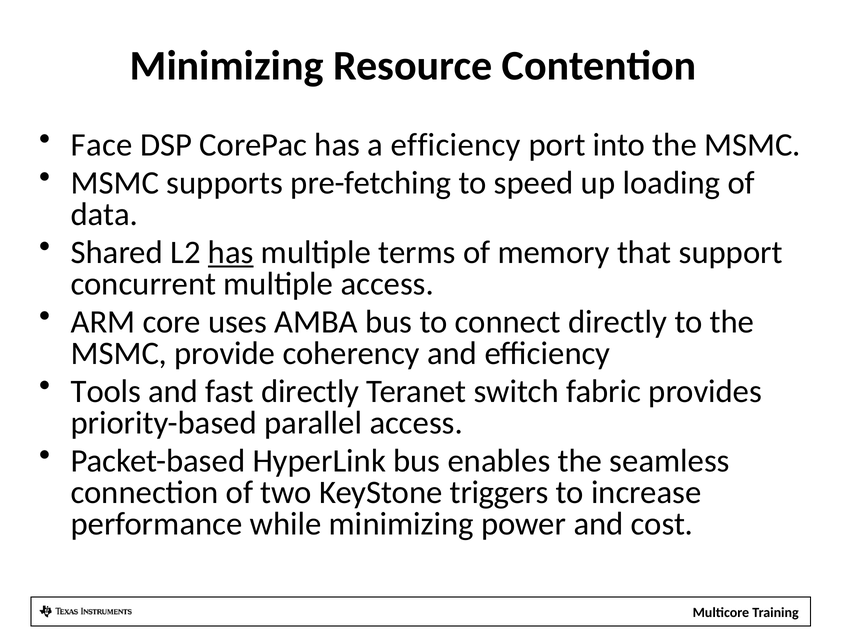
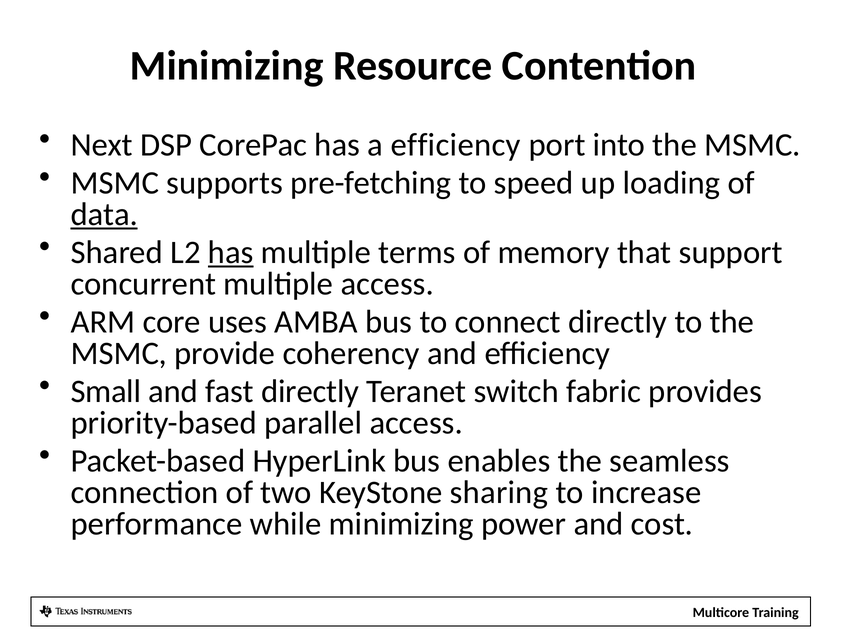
Face: Face -> Next
data underline: none -> present
Tools: Tools -> Small
triggers: triggers -> sharing
